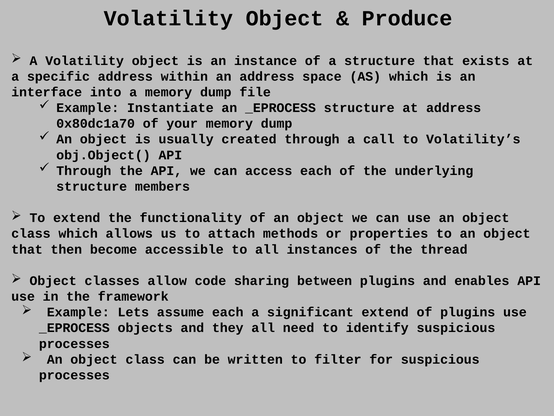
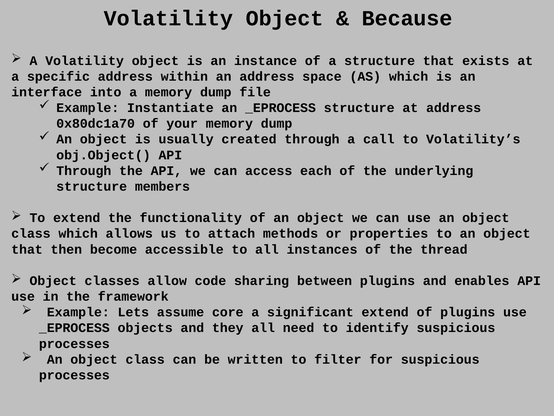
Produce: Produce -> Because
assume each: each -> core
